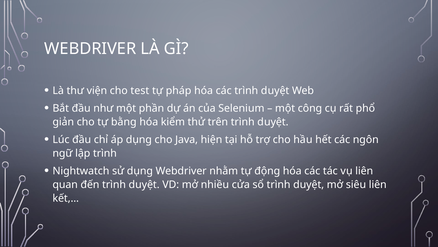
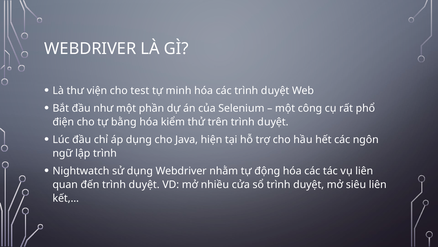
pháp: pháp -> minh
giản: giản -> điện
